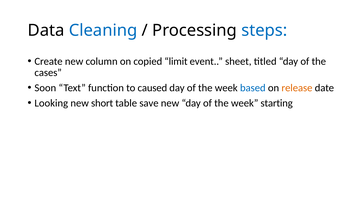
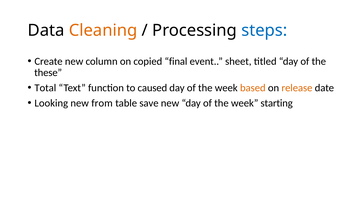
Cleaning colour: blue -> orange
limit: limit -> final
cases: cases -> these
Soon: Soon -> Total
based colour: blue -> orange
short: short -> from
